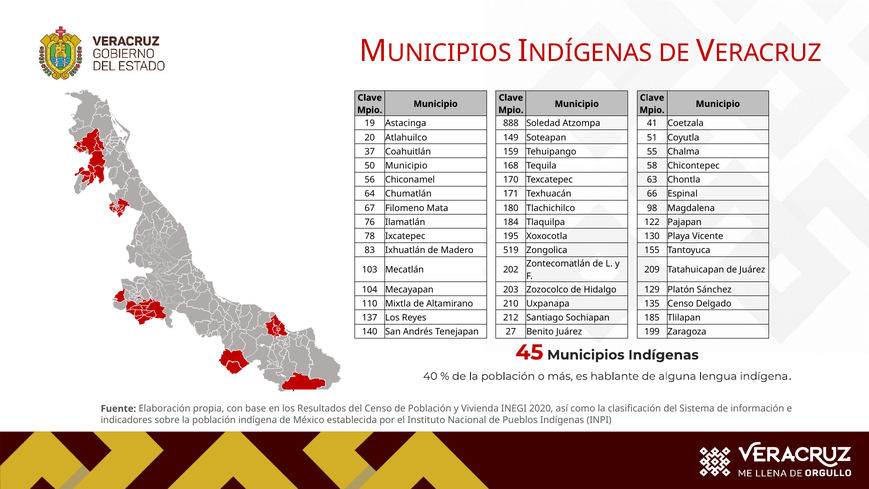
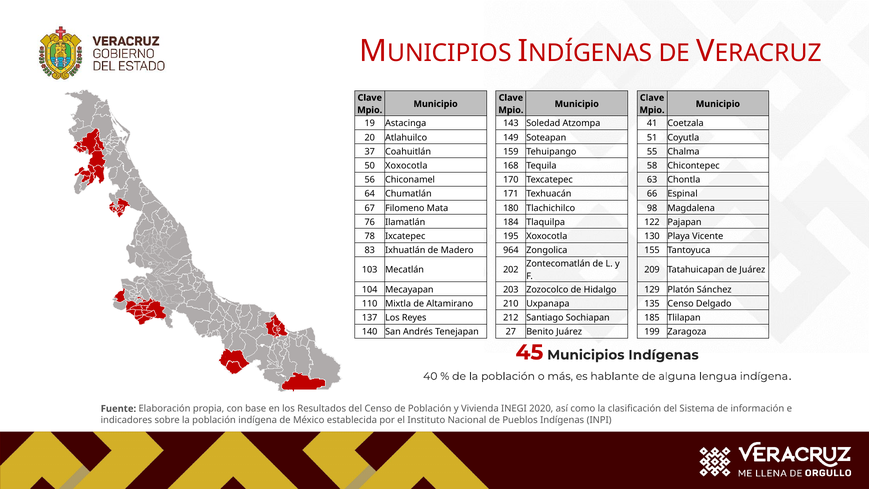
888: 888 -> 143
50 Municipio: Municipio -> Xoxocotla
519: 519 -> 964
